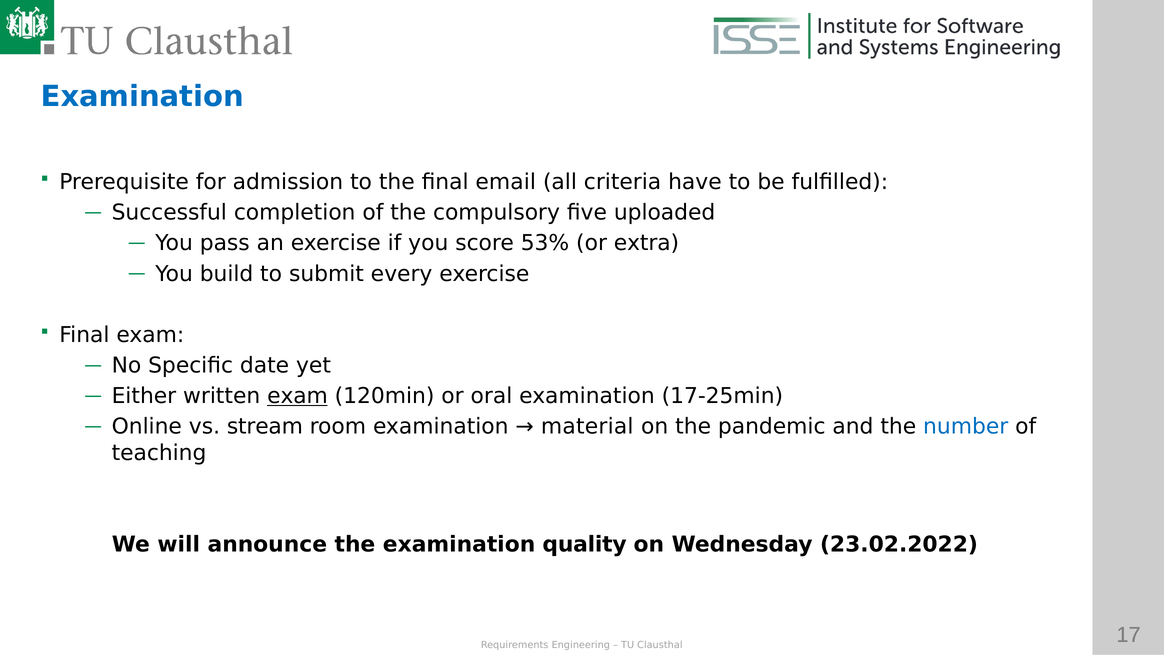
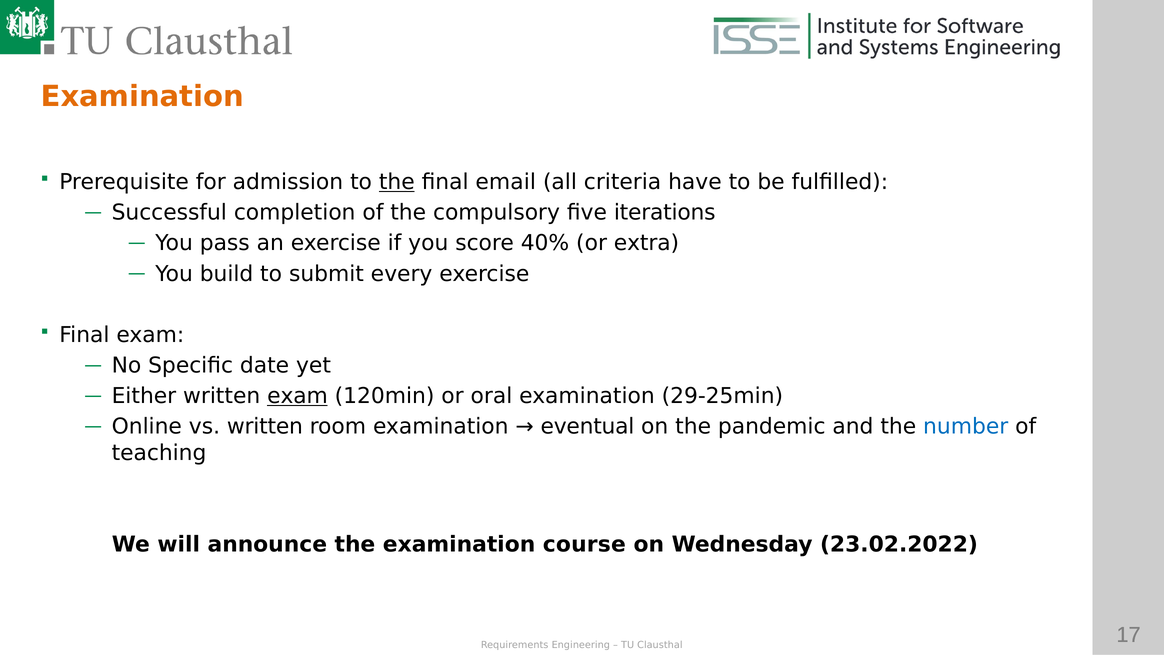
Examination at (142, 97) colour: blue -> orange
the at (397, 182) underline: none -> present
uploaded: uploaded -> iterations
53%: 53% -> 40%
17-25min: 17-25min -> 29-25min
vs stream: stream -> written
material: material -> eventual
quality: quality -> course
